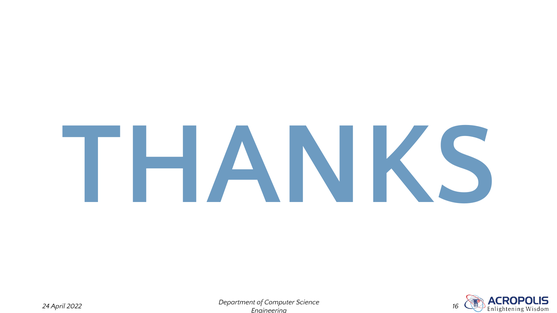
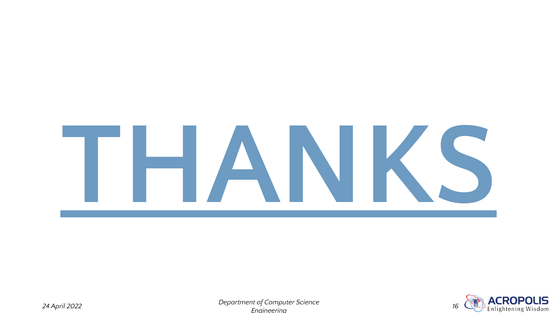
THANKS underline: none -> present
